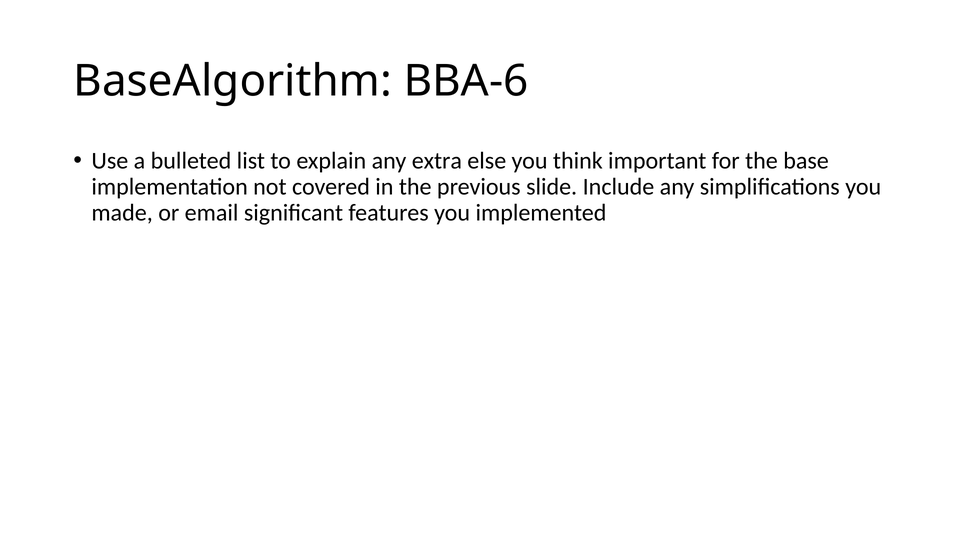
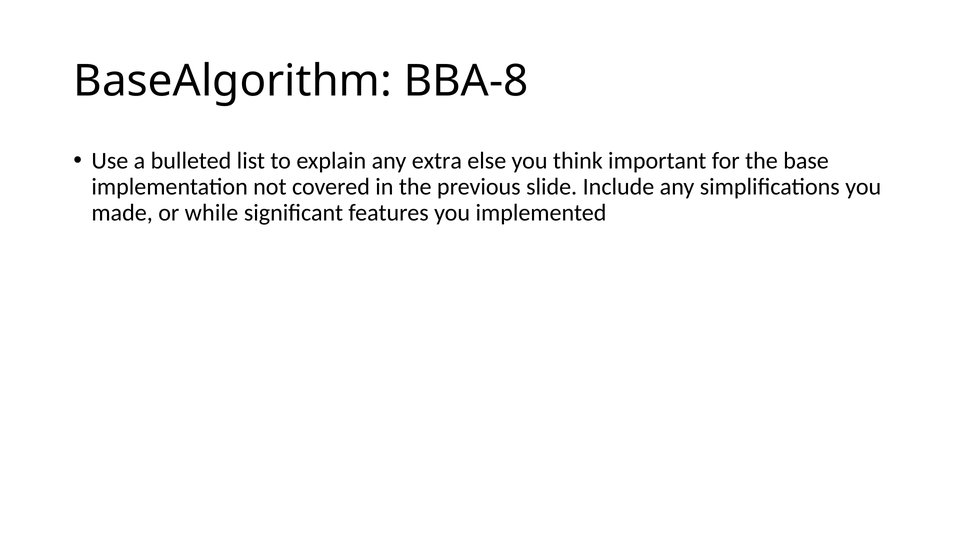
BBA-6: BBA-6 -> BBA-8
email: email -> while
